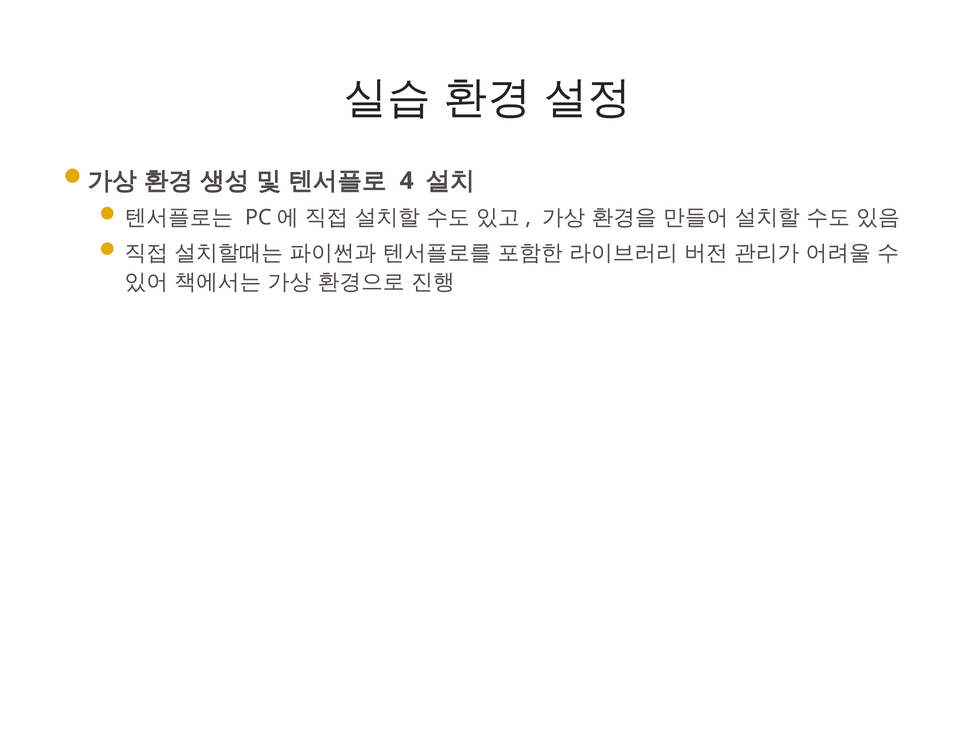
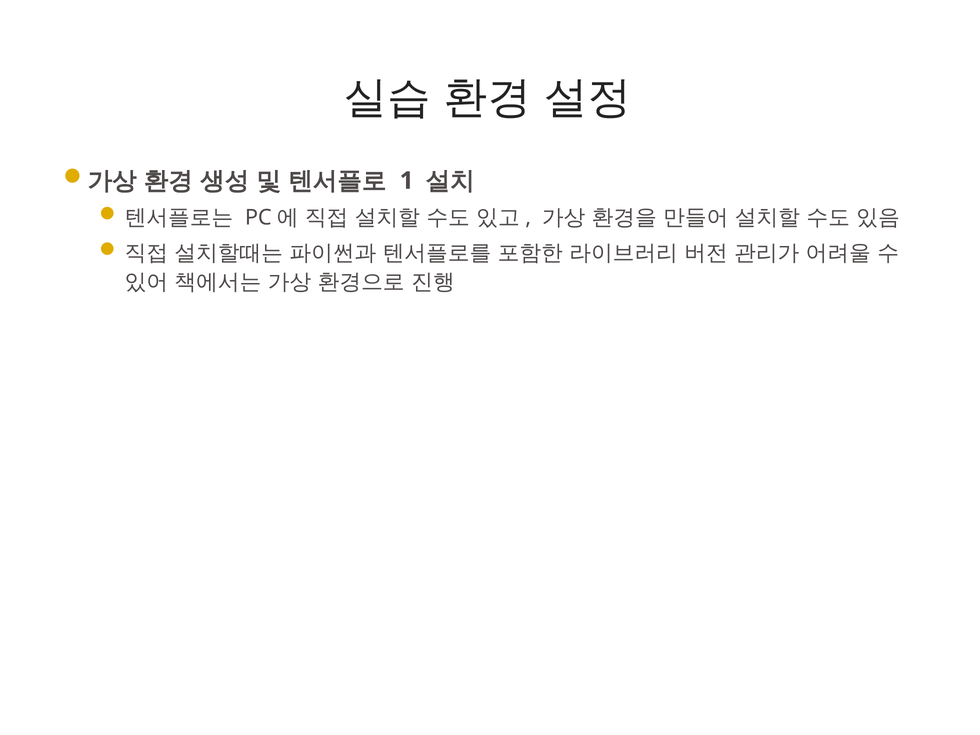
4: 4 -> 1
